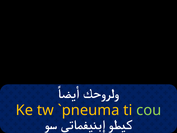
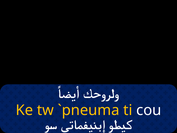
cou colour: light green -> white
